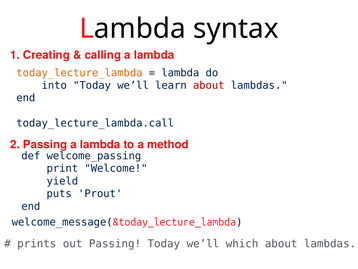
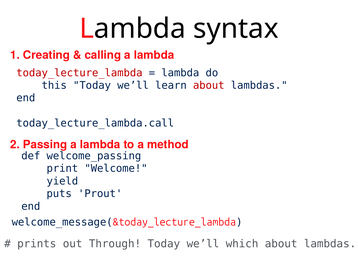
today_lecture_lambda colour: orange -> red
into: into -> this
out Passing: Passing -> Through
